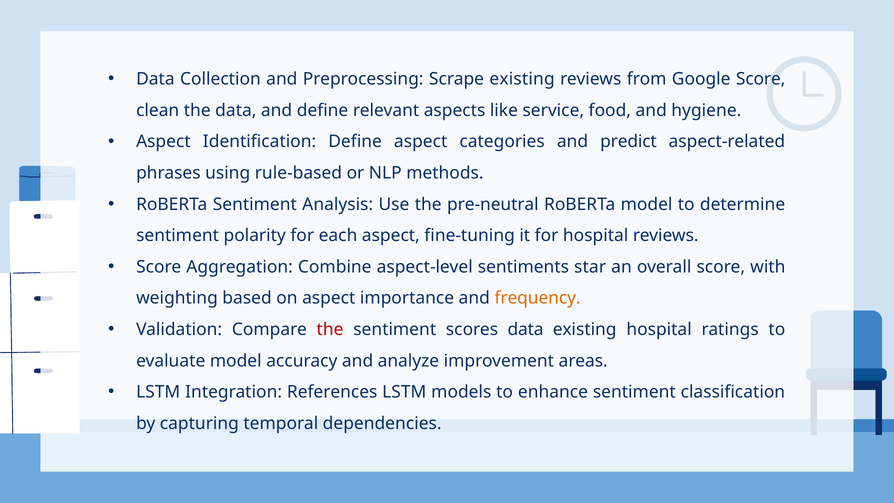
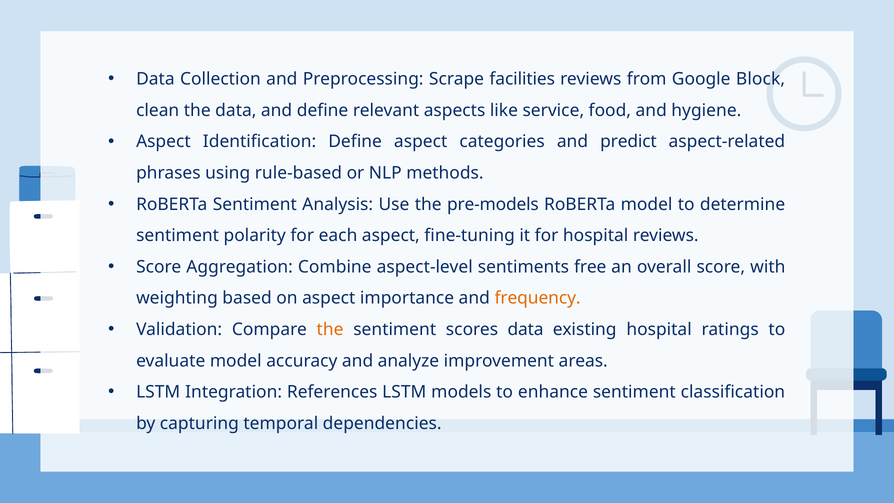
Scrape existing: existing -> facilities
Google Score: Score -> Block
pre-neutral: pre-neutral -> pre-models
star: star -> free
the at (330, 329) colour: red -> orange
